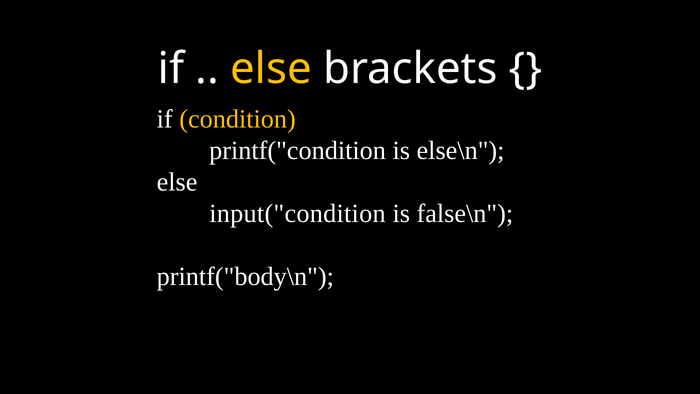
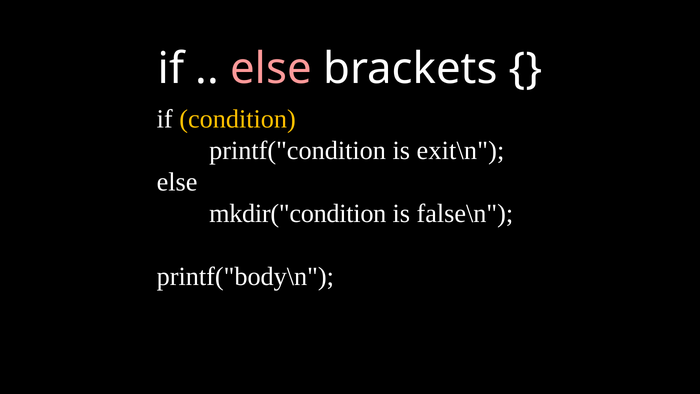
else at (271, 69) colour: yellow -> pink
else\n: else\n -> exit\n
input("condition: input("condition -> mkdir("condition
